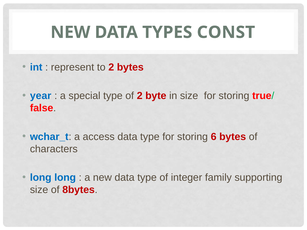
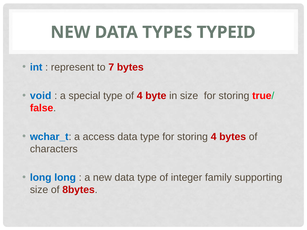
CONST: CONST -> TYPEID
to 2: 2 -> 7
year: year -> void
of 2: 2 -> 4
storing 6: 6 -> 4
